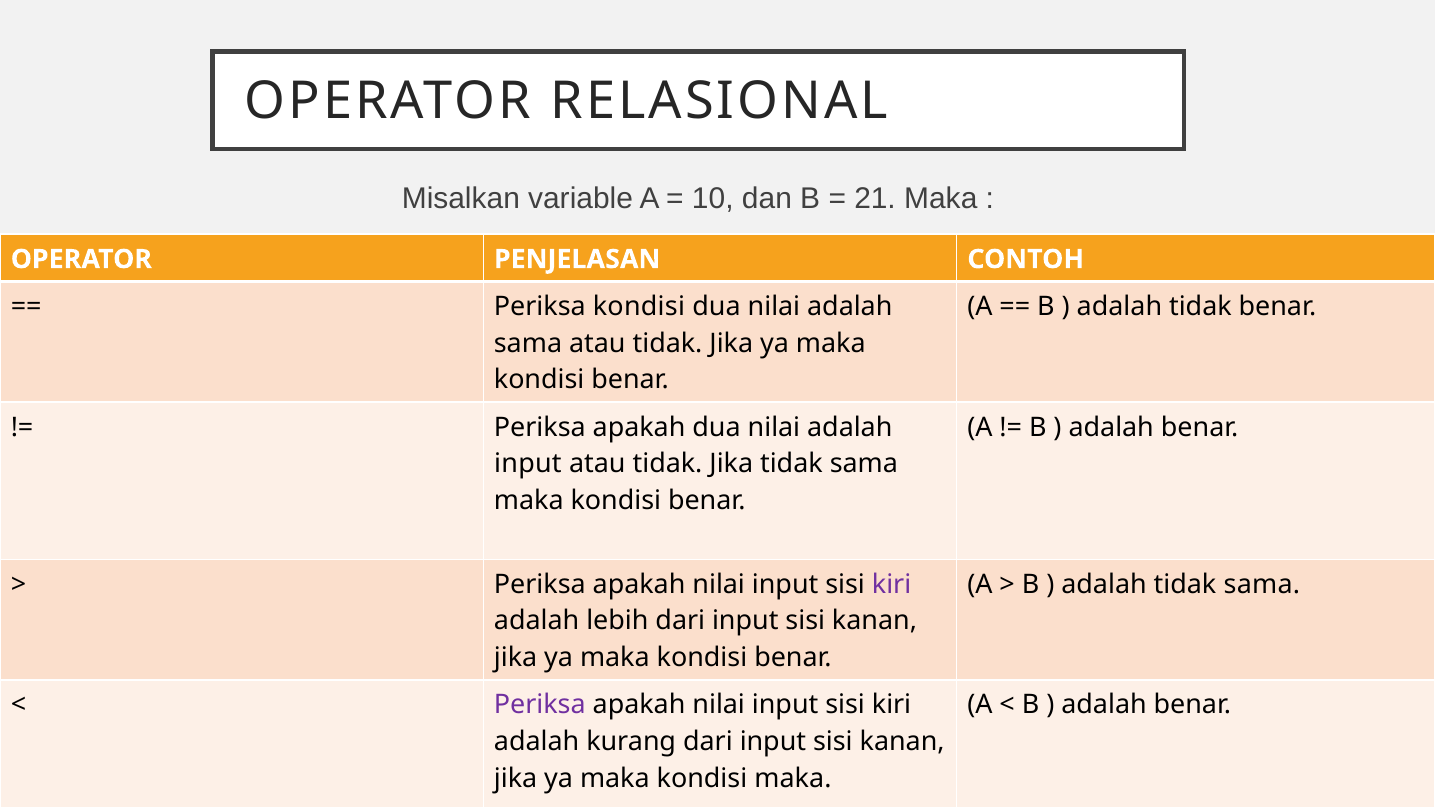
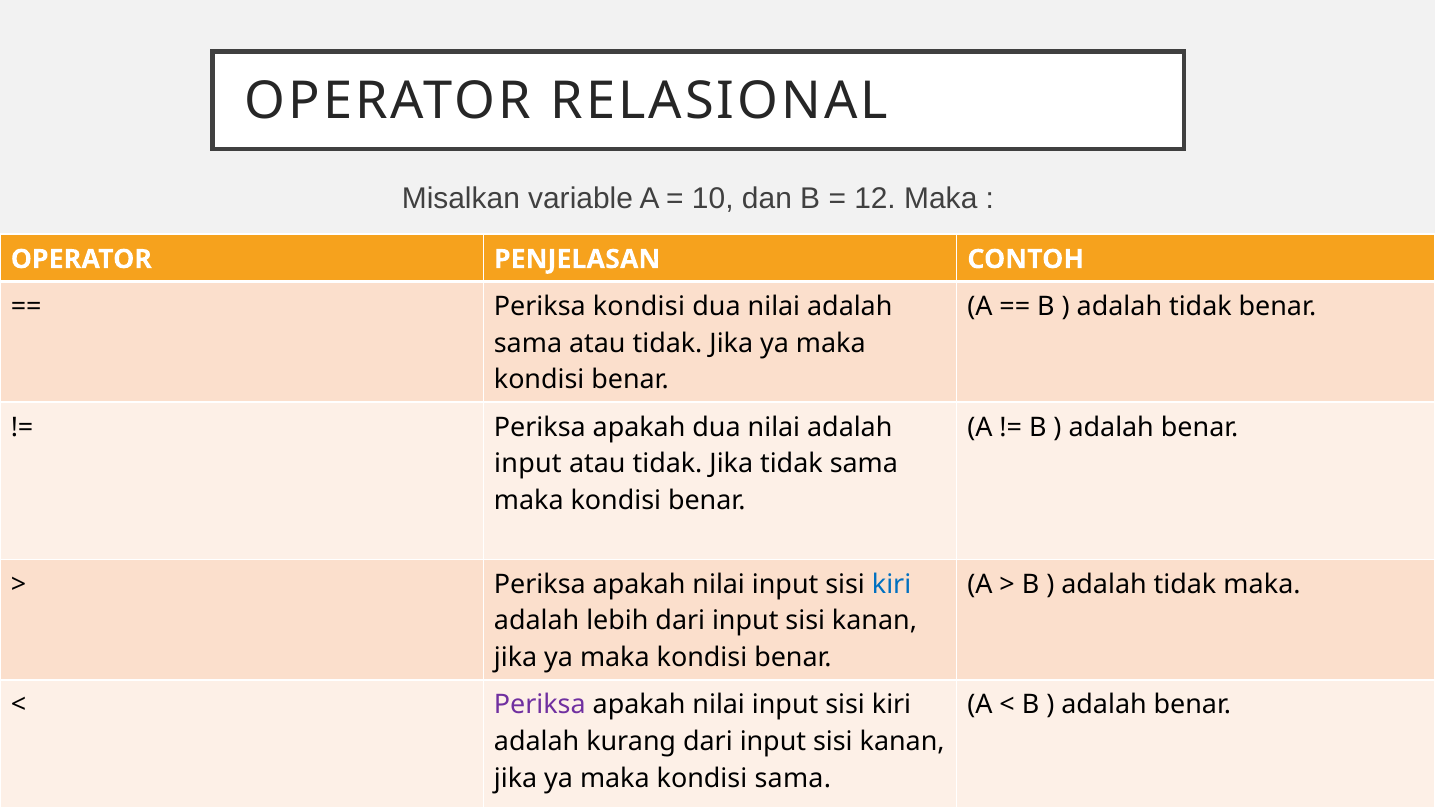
21: 21 -> 12
kiri at (892, 585) colour: purple -> blue
adalah tidak sama: sama -> maka
kondisi maka: maka -> sama
